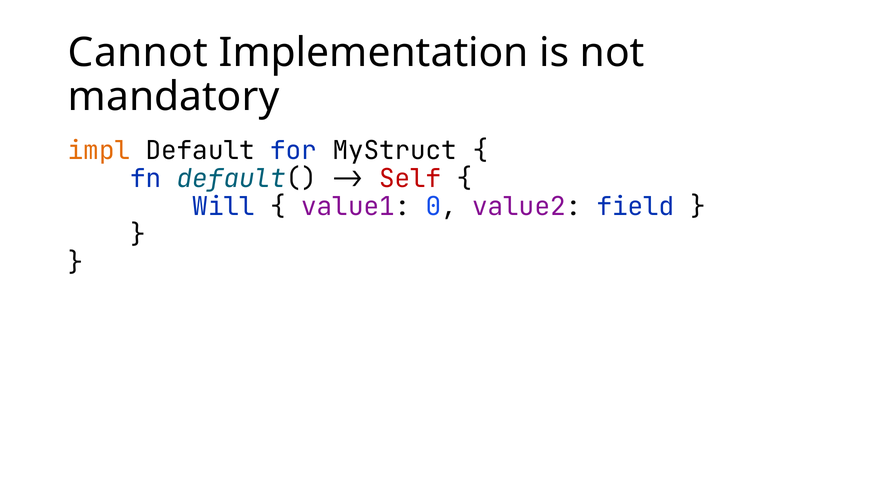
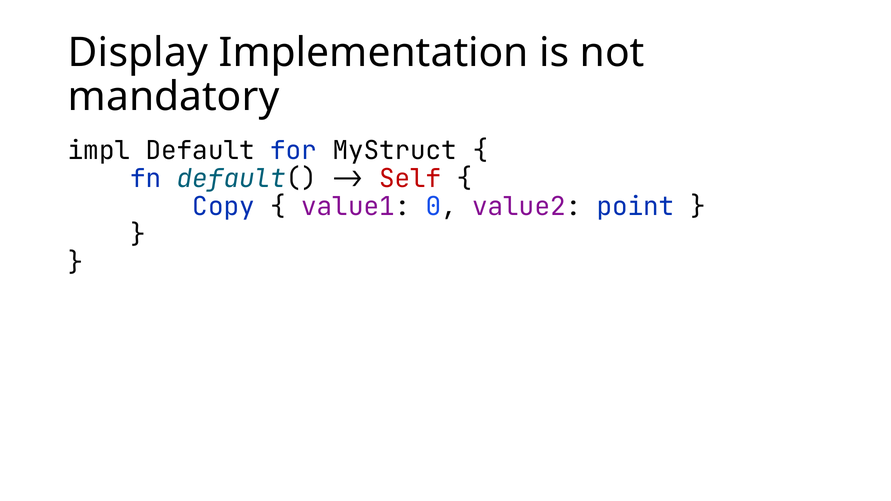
Cannot: Cannot -> Display
impl colour: orange -> black
Will: Will -> Copy
field: field -> point
